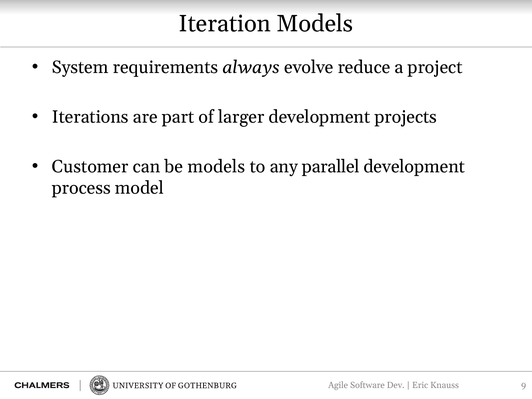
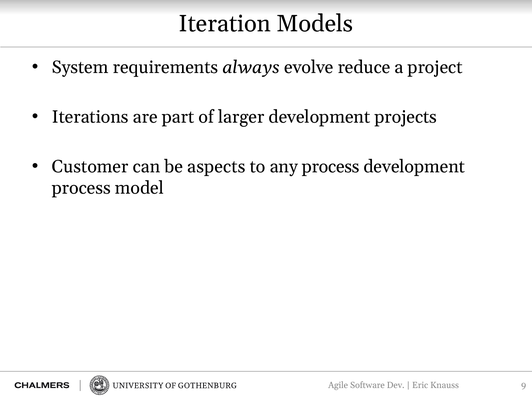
be models: models -> aspects
any parallel: parallel -> process
